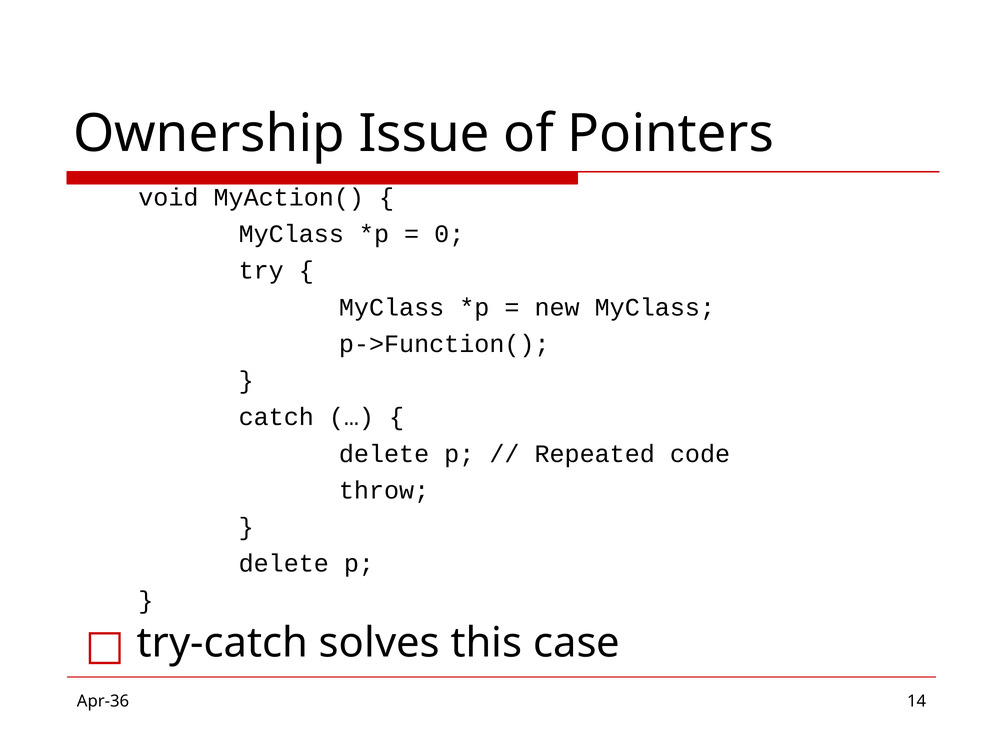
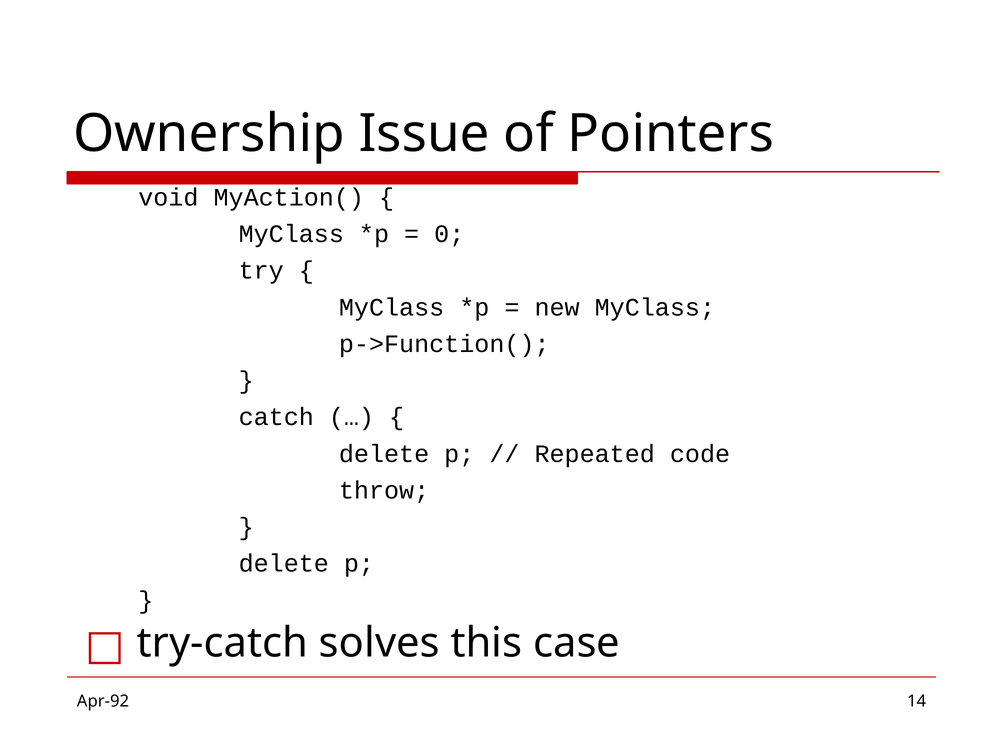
Apr-36: Apr-36 -> Apr-92
